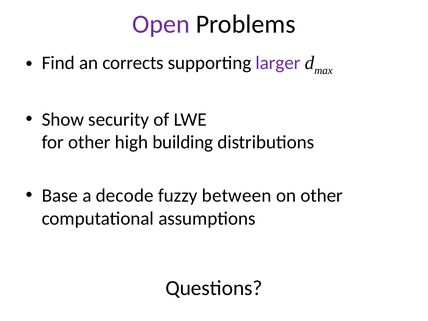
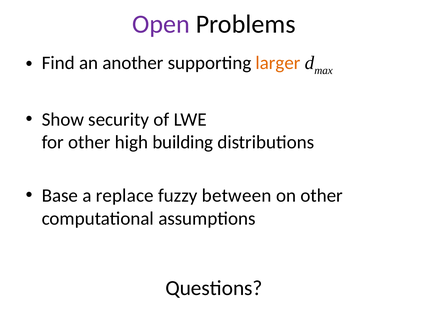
corrects: corrects -> another
larger colour: purple -> orange
decode: decode -> replace
